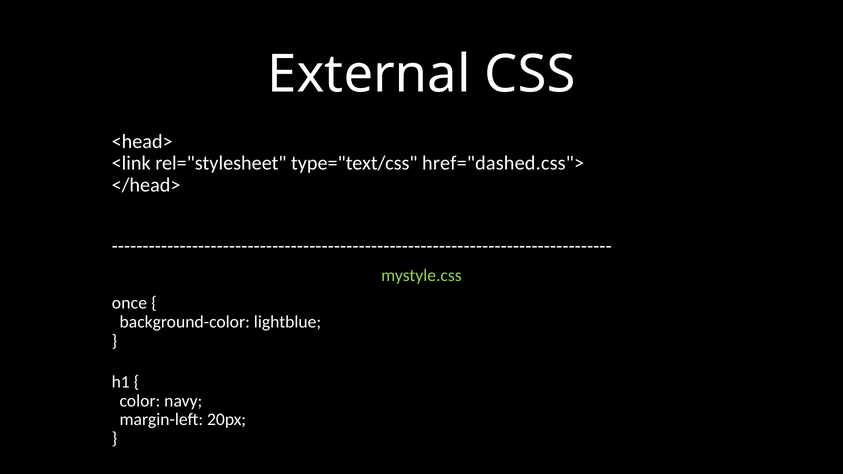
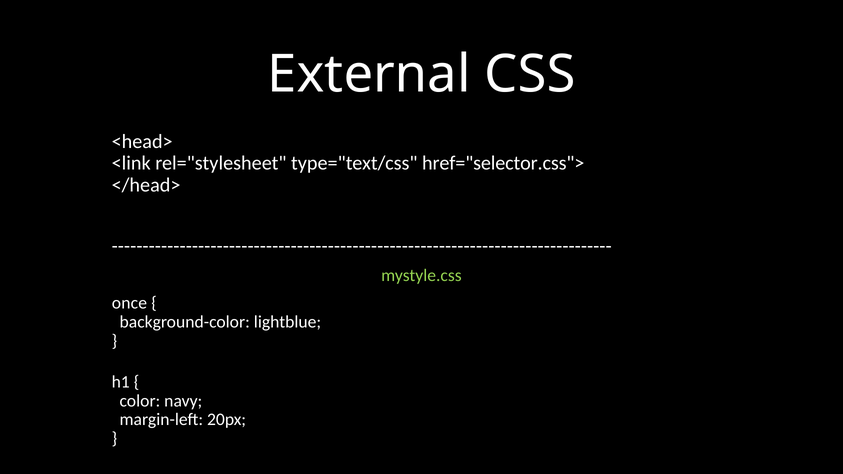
href="dashed.css">: href="dashed.css"> -> href="selector.css">
